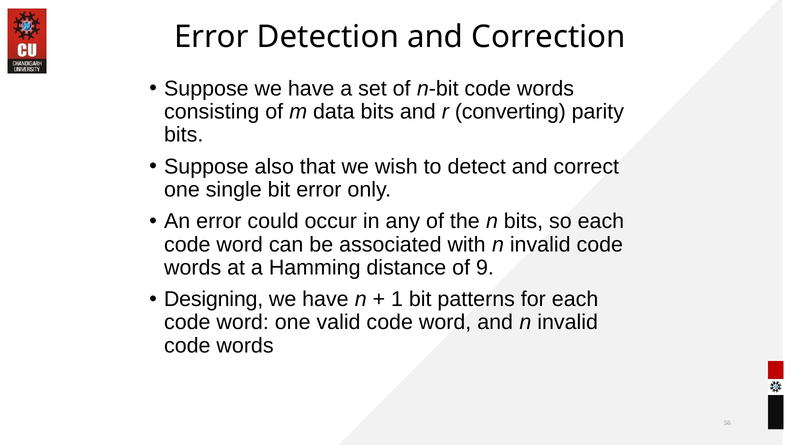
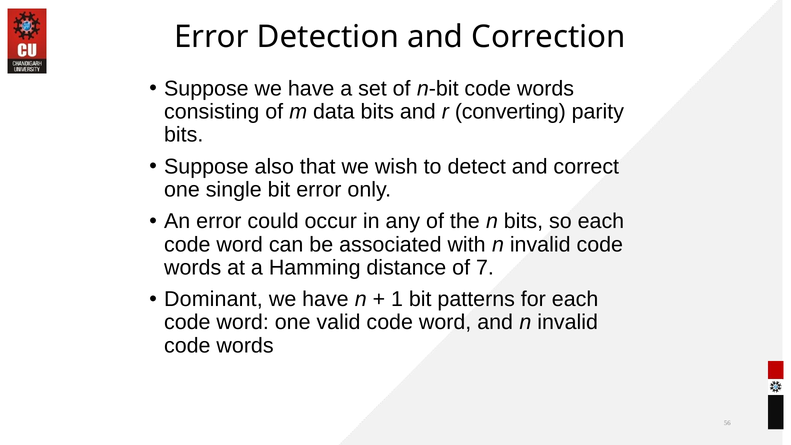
9: 9 -> 7
Designing: Designing -> Dominant
